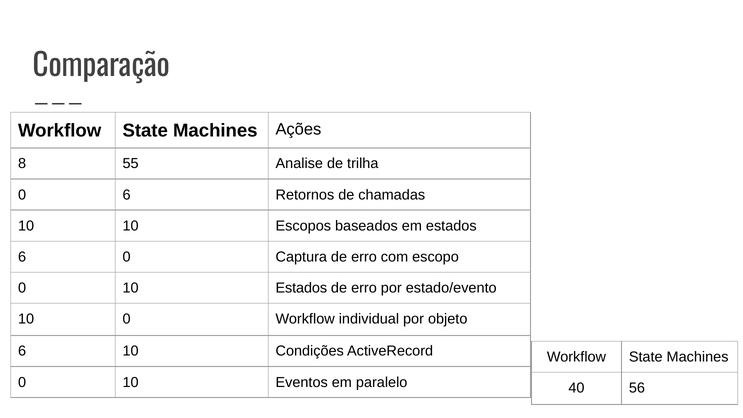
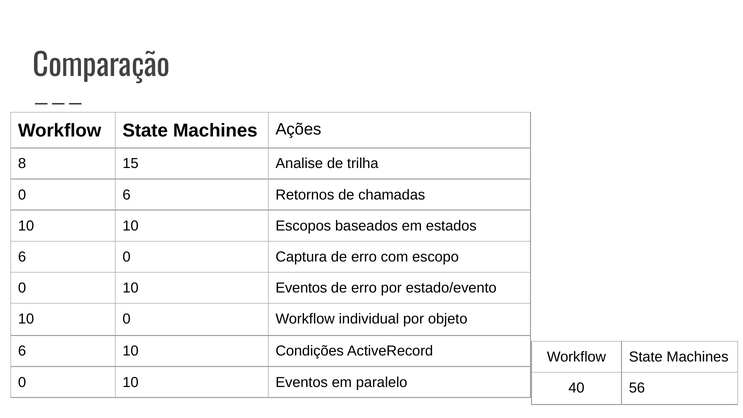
55: 55 -> 15
Estados at (301, 288): Estados -> Eventos
